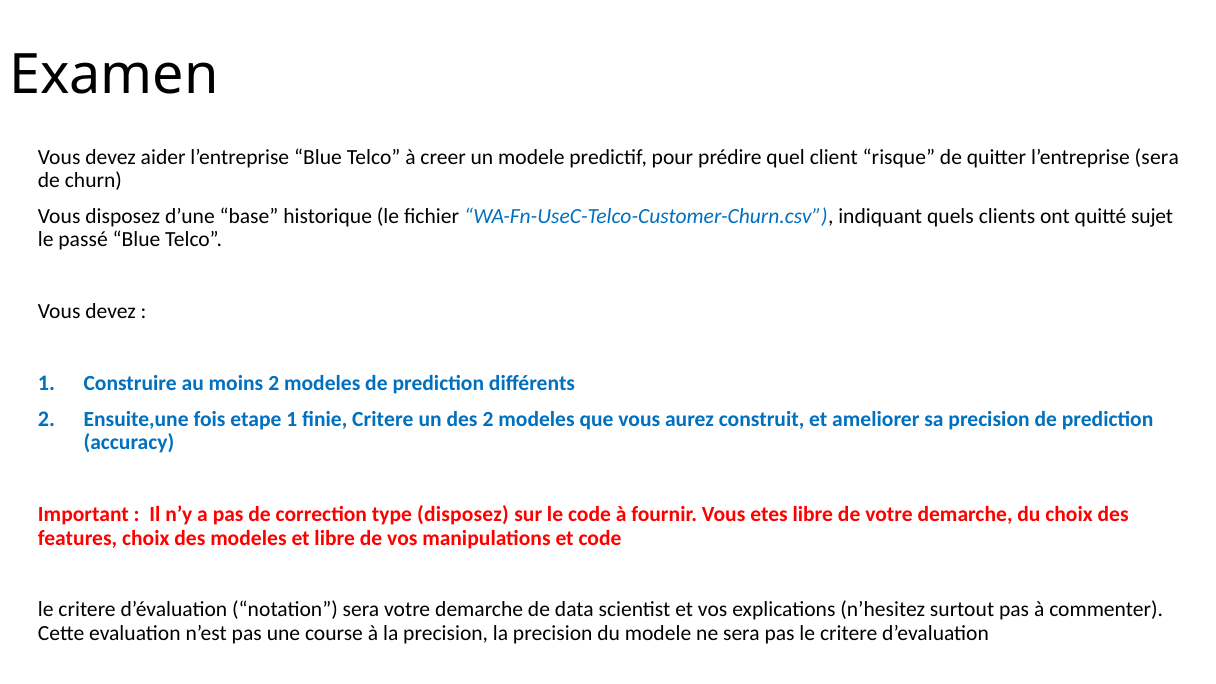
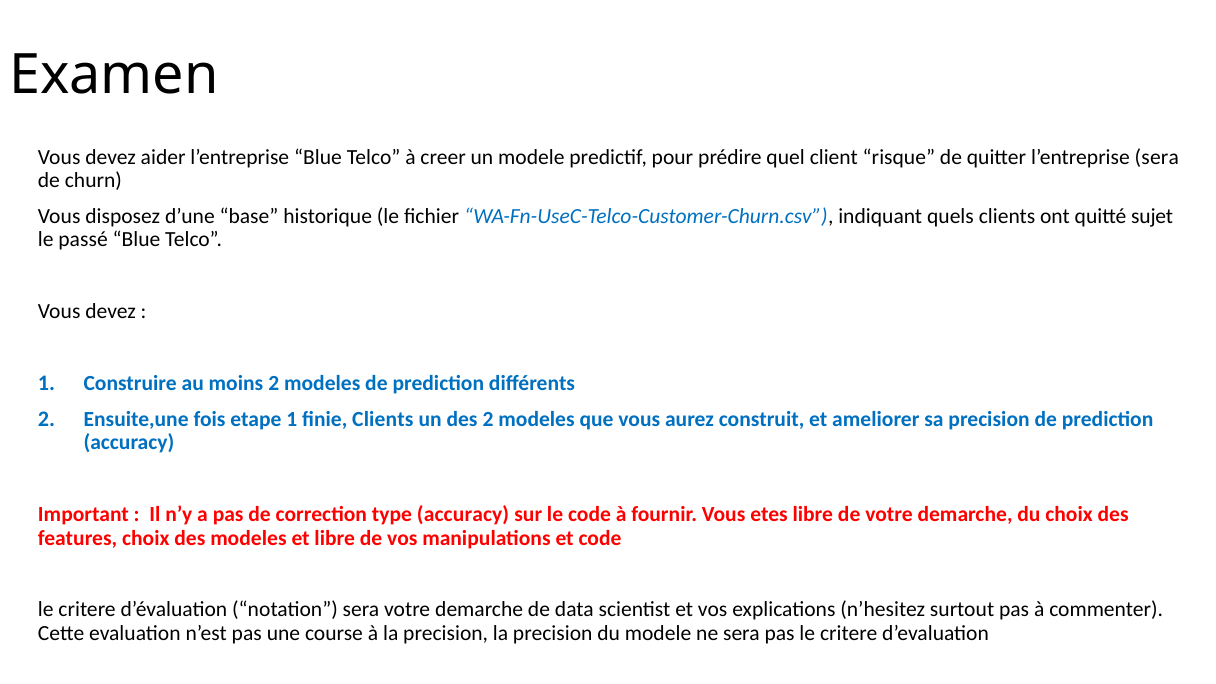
finie Critere: Critere -> Clients
type disposez: disposez -> accuracy
